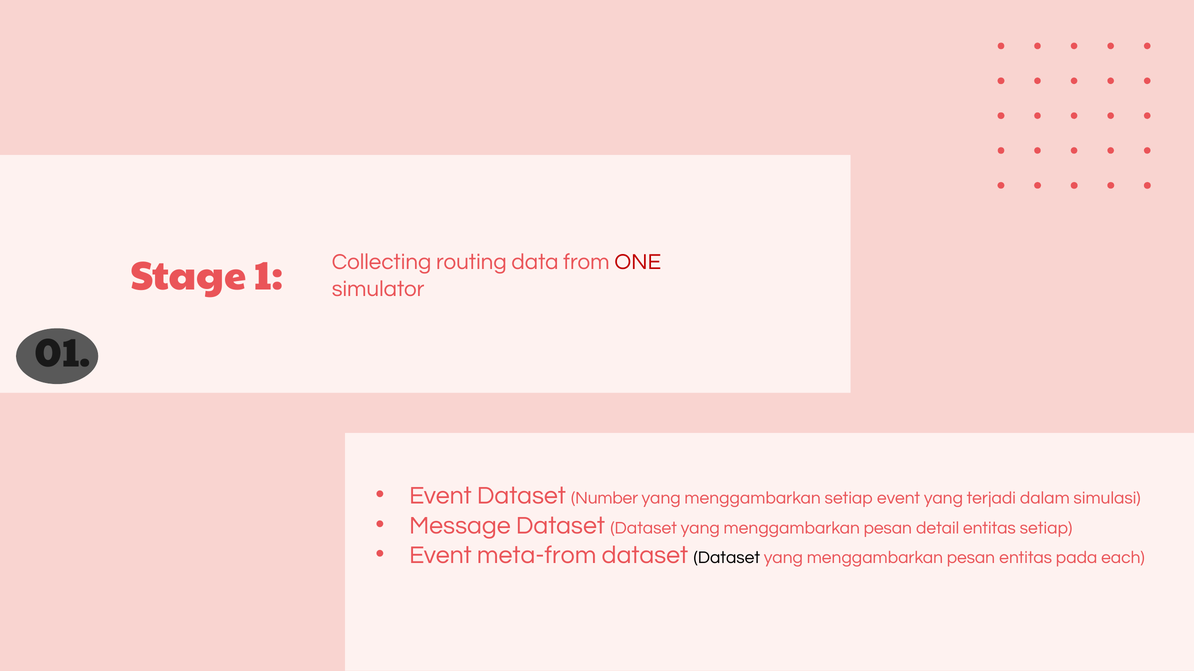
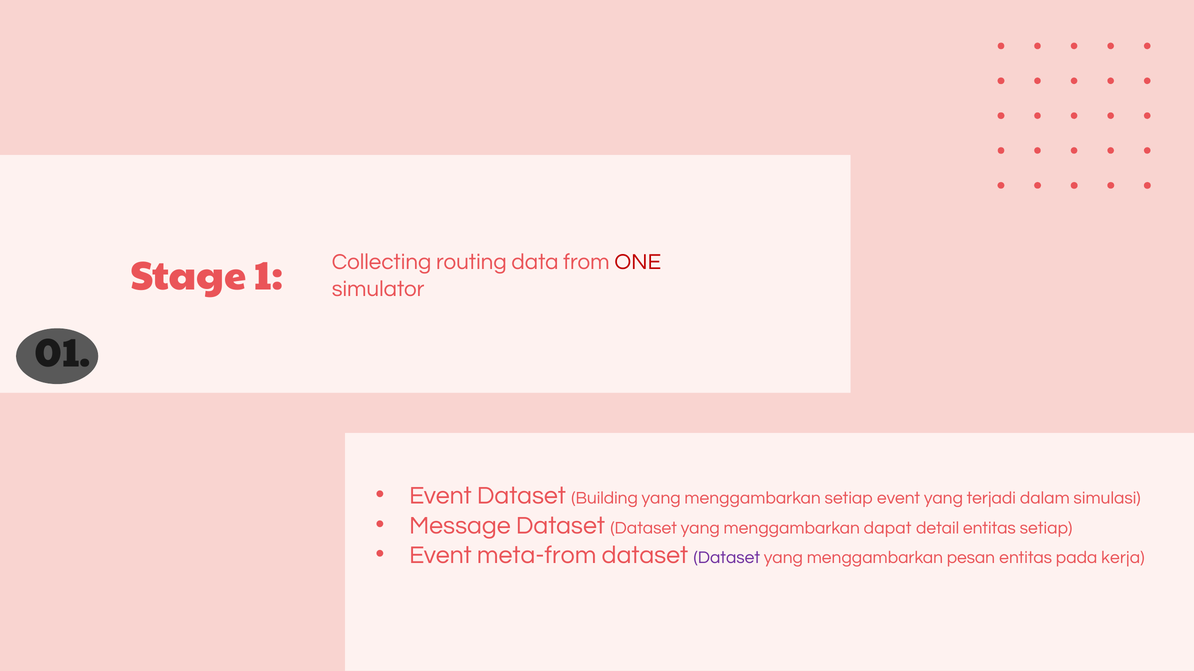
Number: Number -> Building
pesan at (888, 528): pesan -> dapat
Dataset at (727, 558) colour: black -> purple
each: each -> kerja
